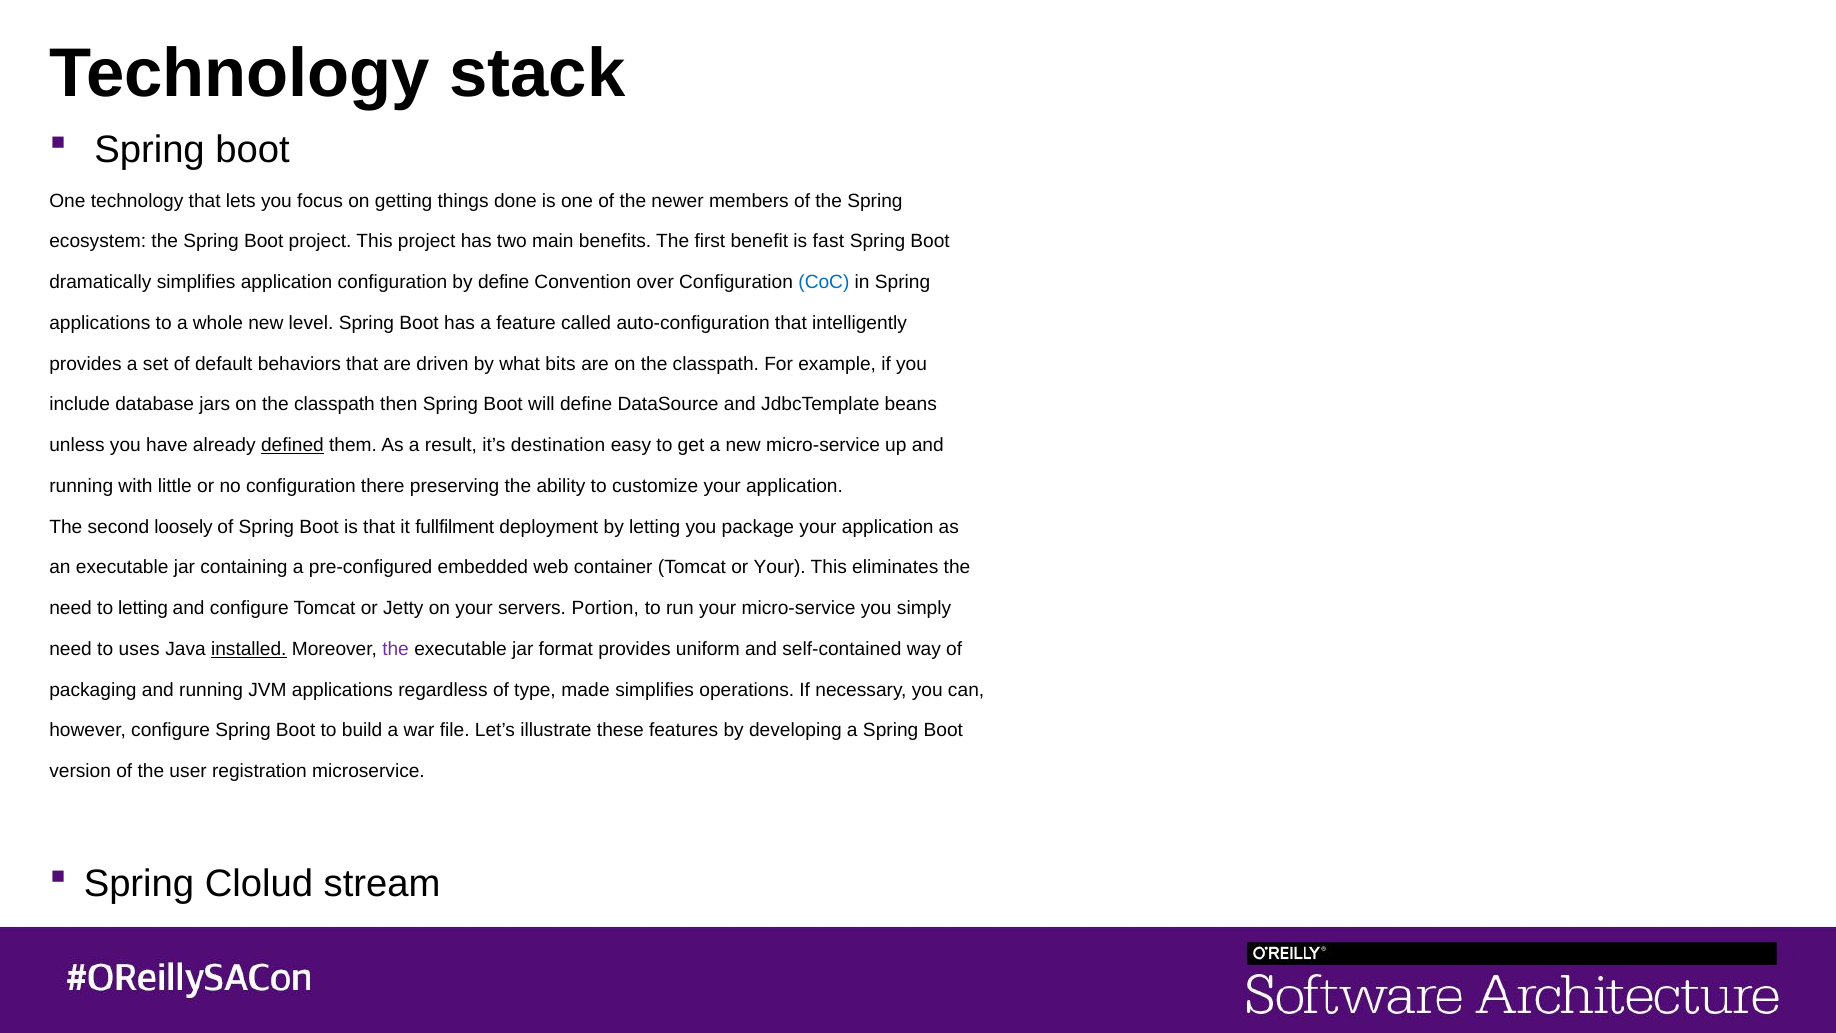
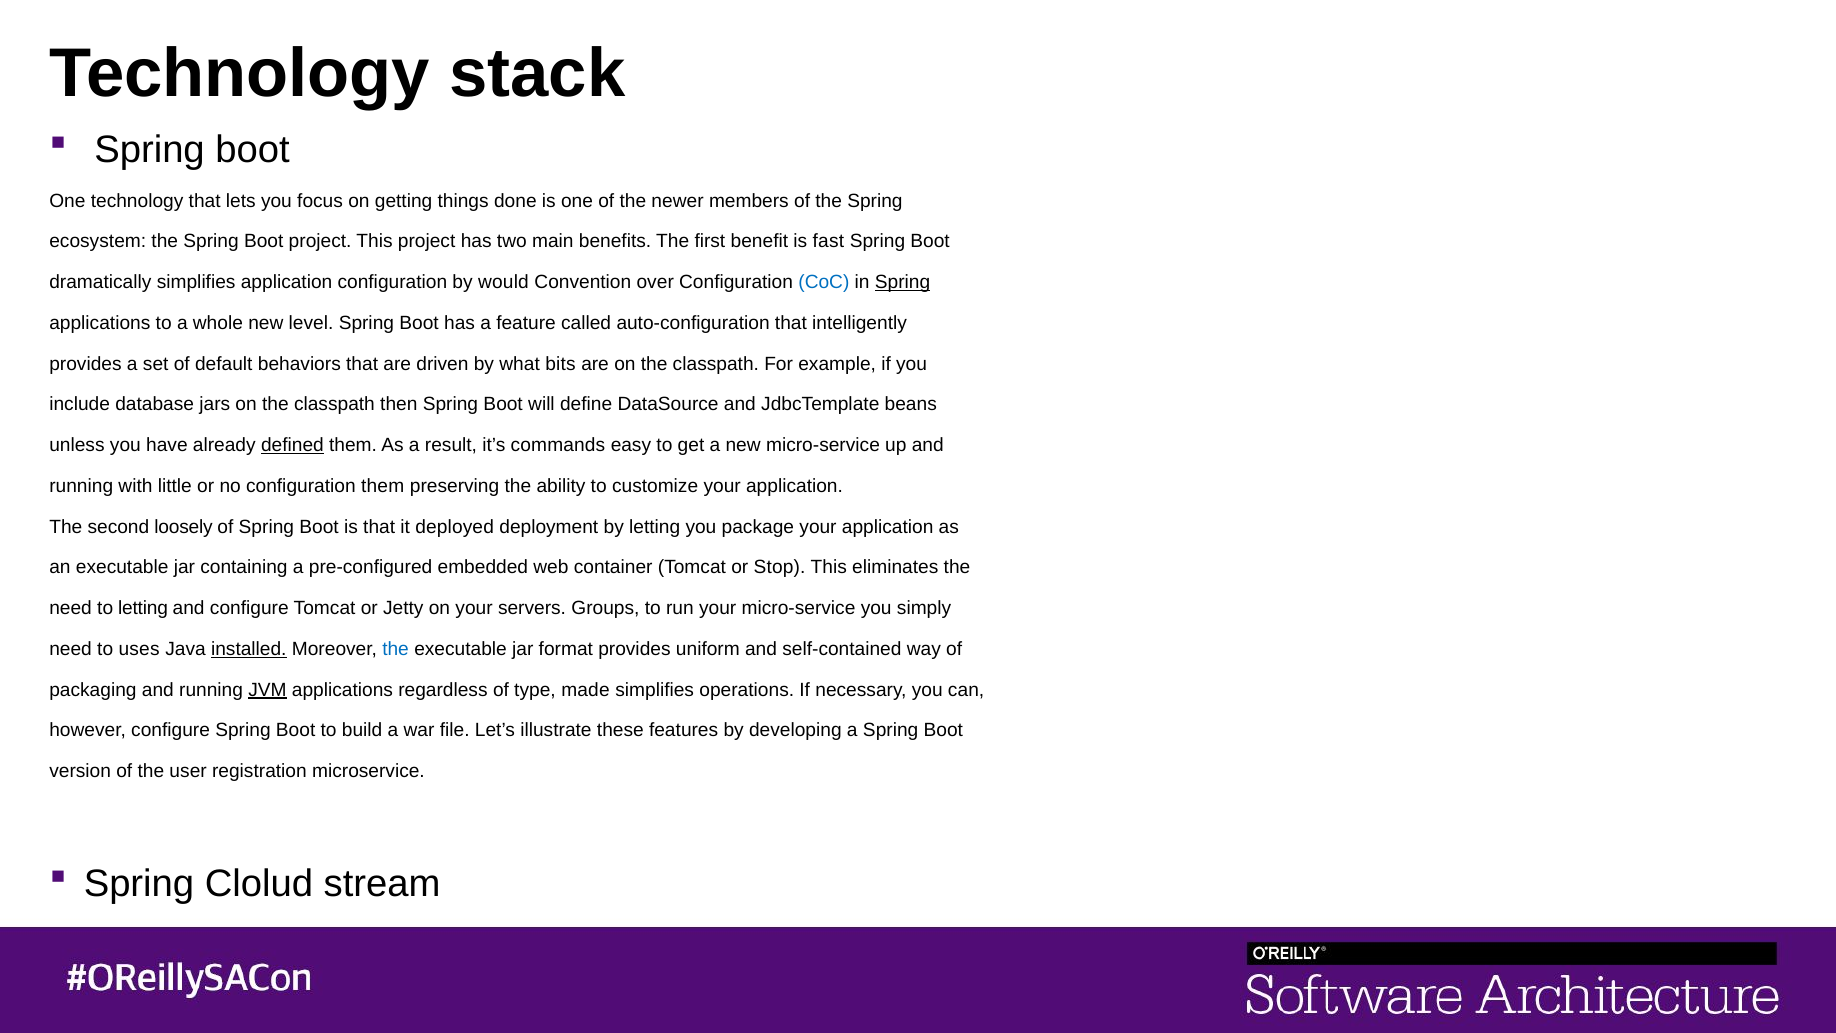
by define: define -> would
Spring at (903, 282) underline: none -> present
destination: destination -> commands
configuration there: there -> them
fullfilment: fullfilment -> deployed
or Your: Your -> Stop
Portion: Portion -> Groups
the at (396, 649) colour: purple -> blue
JVM underline: none -> present
